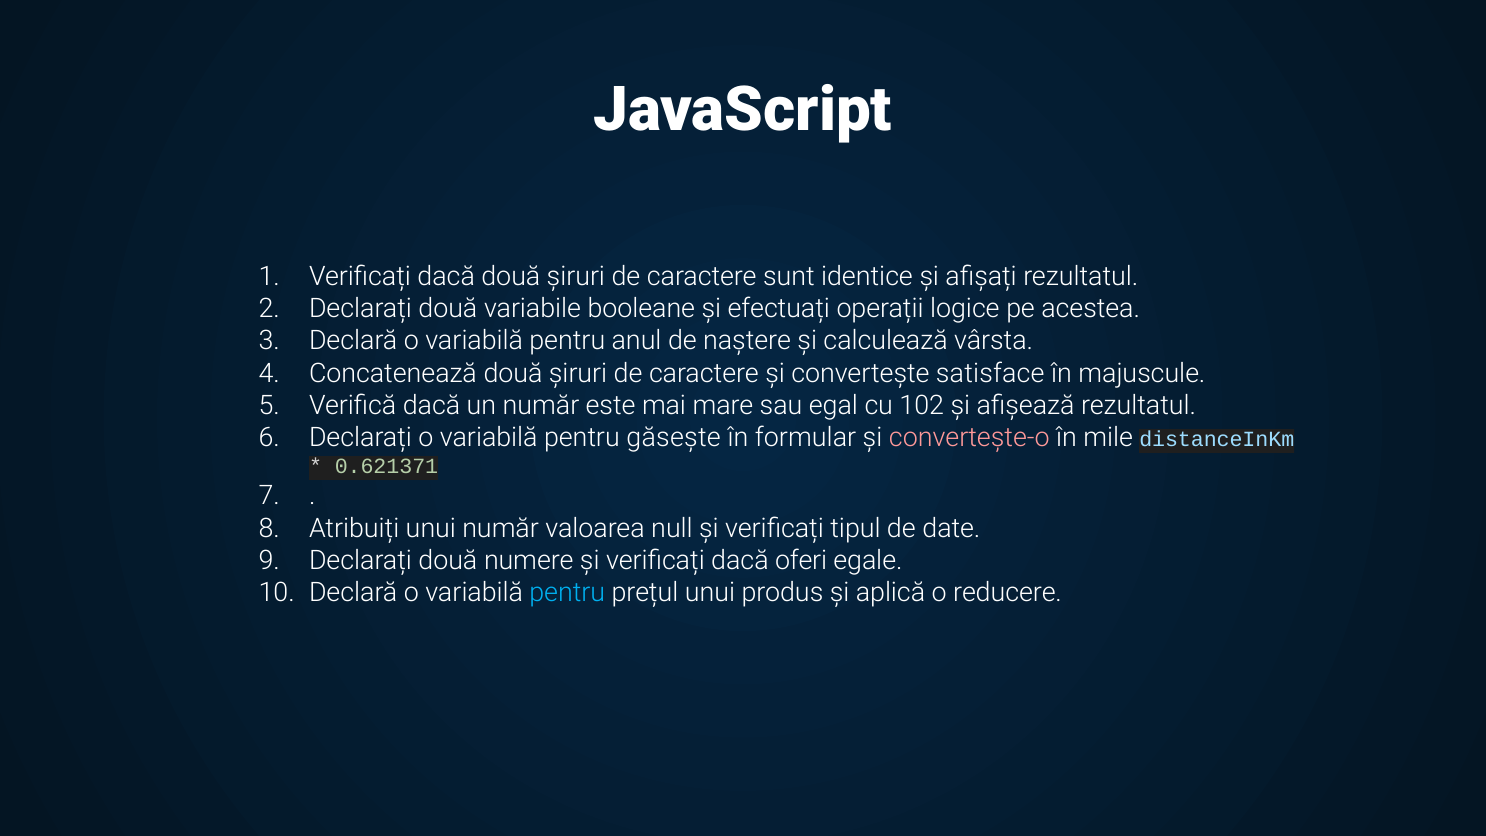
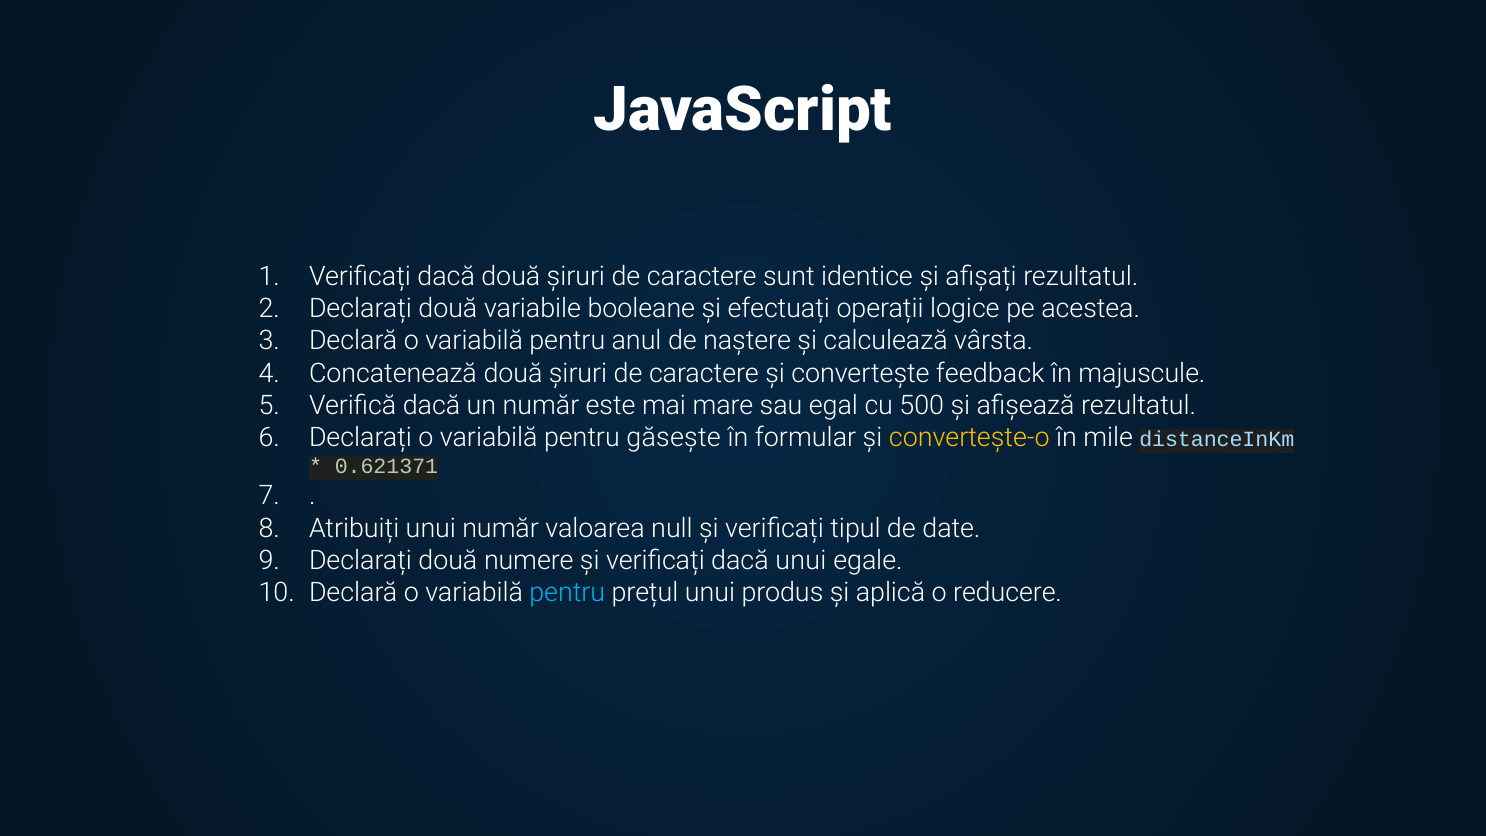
satisface: satisface -> feedback
102: 102 -> 500
convertește-o colour: pink -> yellow
dacă oferi: oferi -> unui
